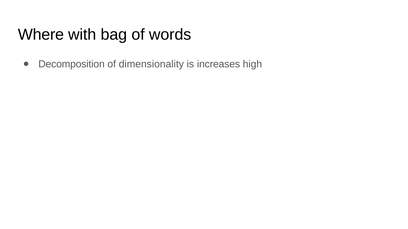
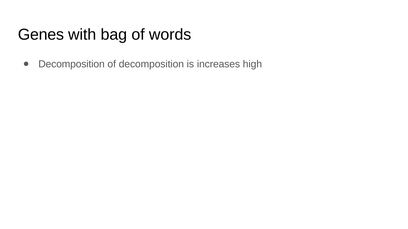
Where: Where -> Genes
of dimensionality: dimensionality -> decomposition
